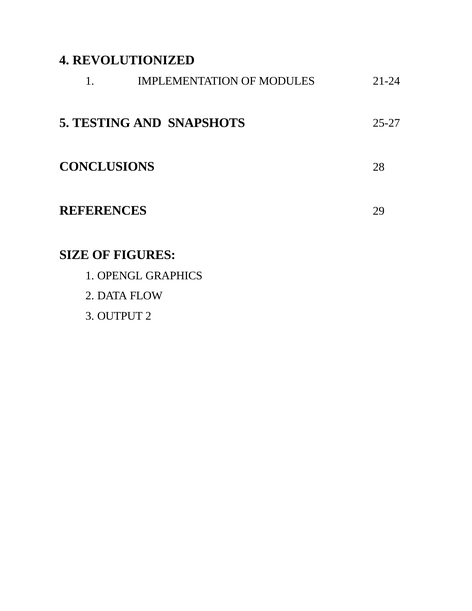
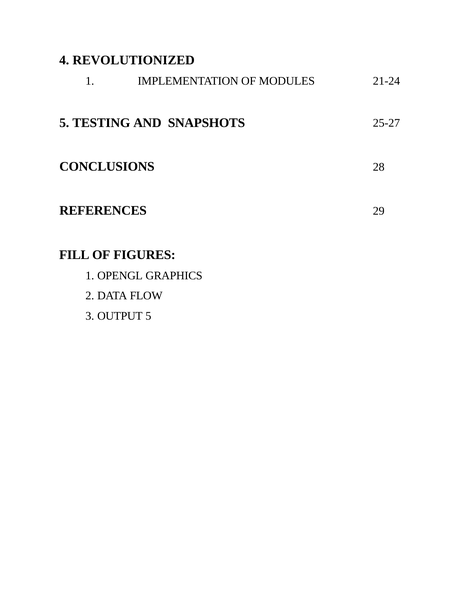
SIZE: SIZE -> FILL
OUTPUT 2: 2 -> 5
